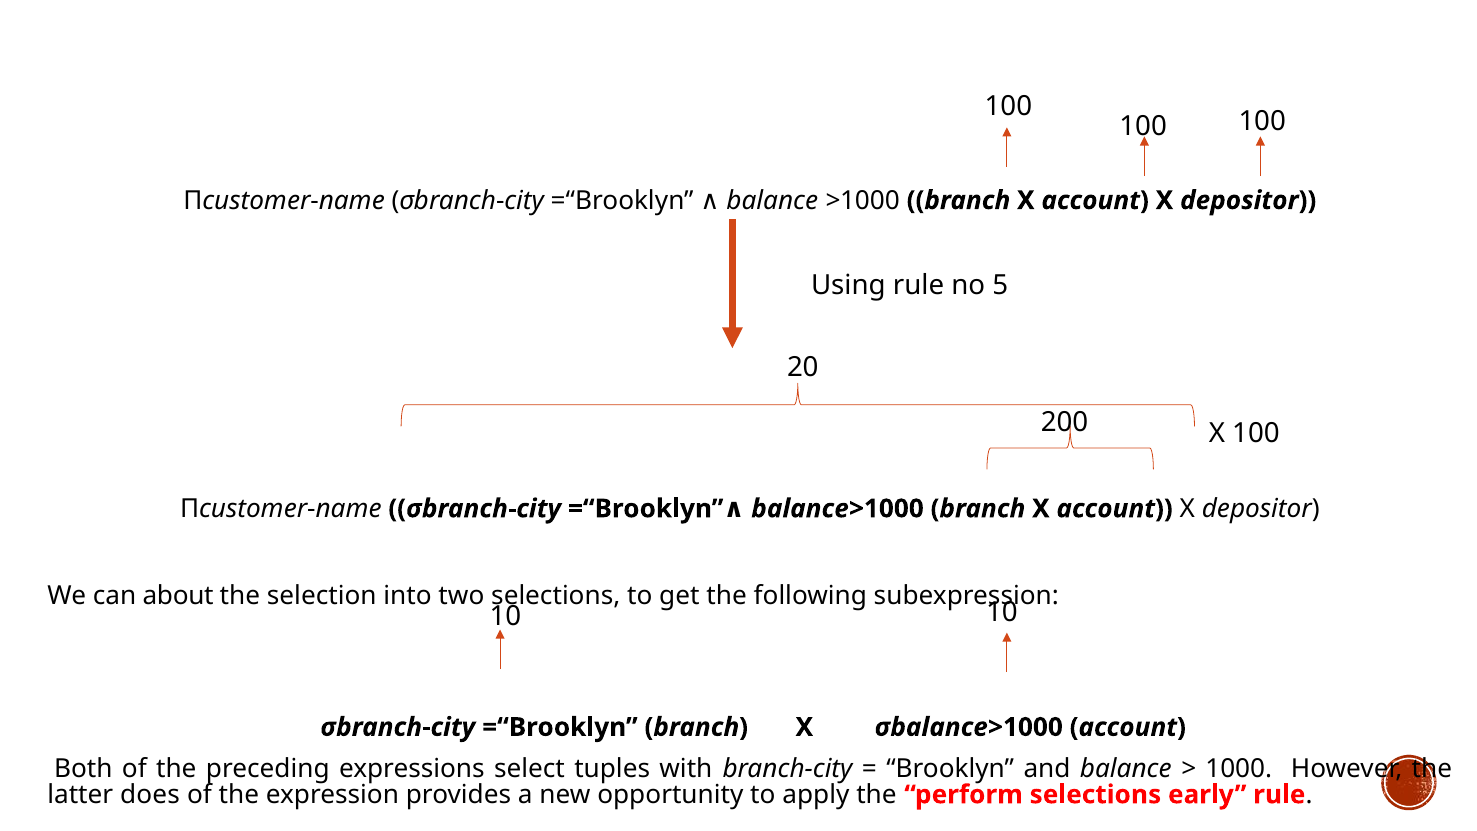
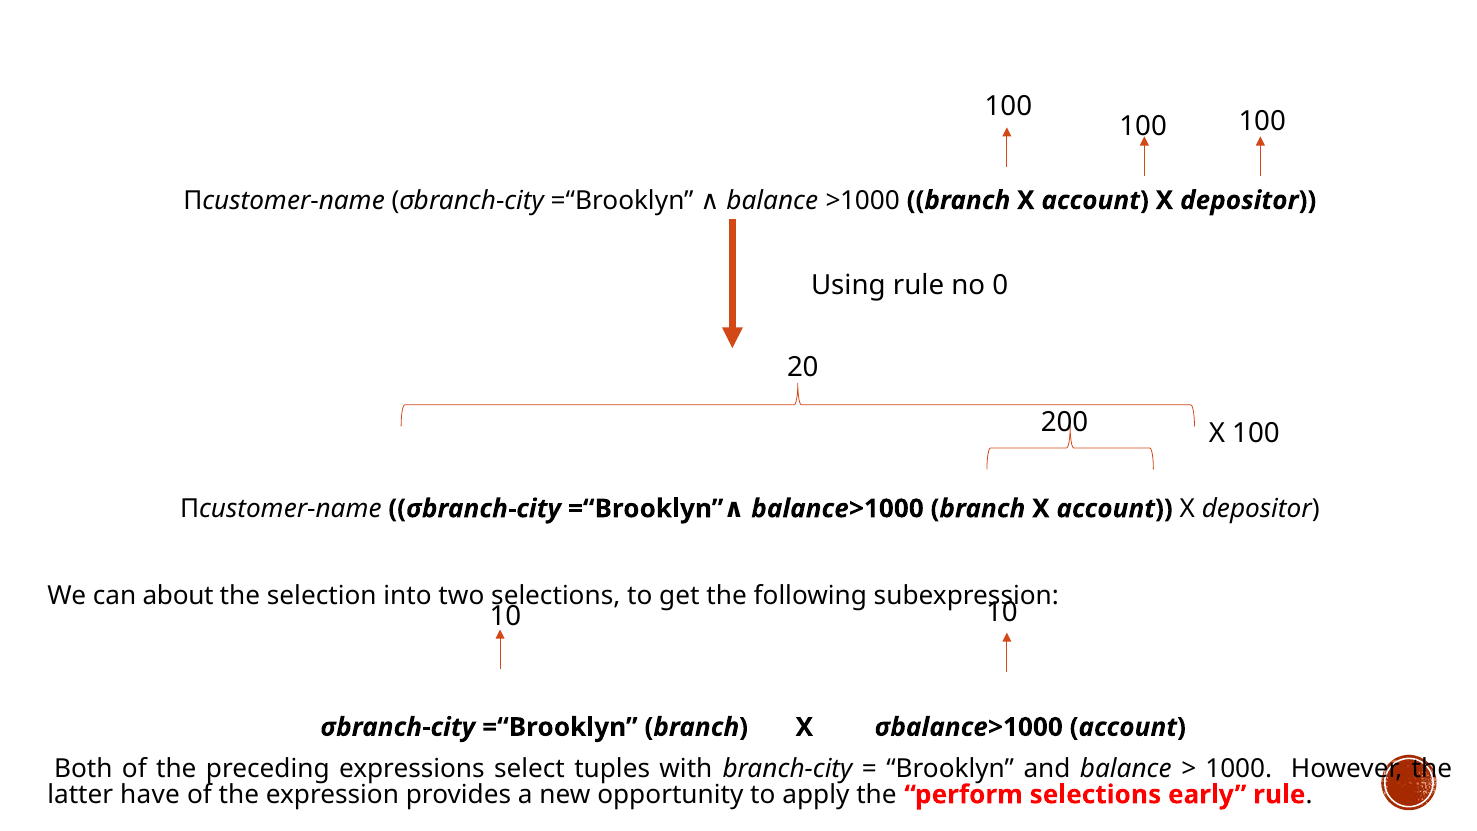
5: 5 -> 0
does: does -> have
